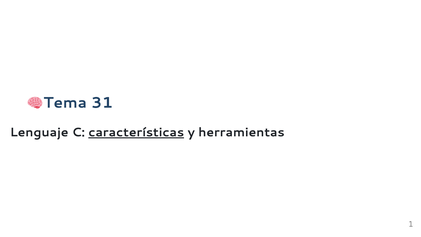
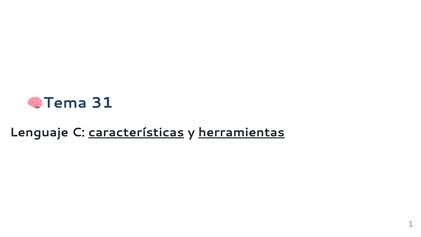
herramientas underline: none -> present
